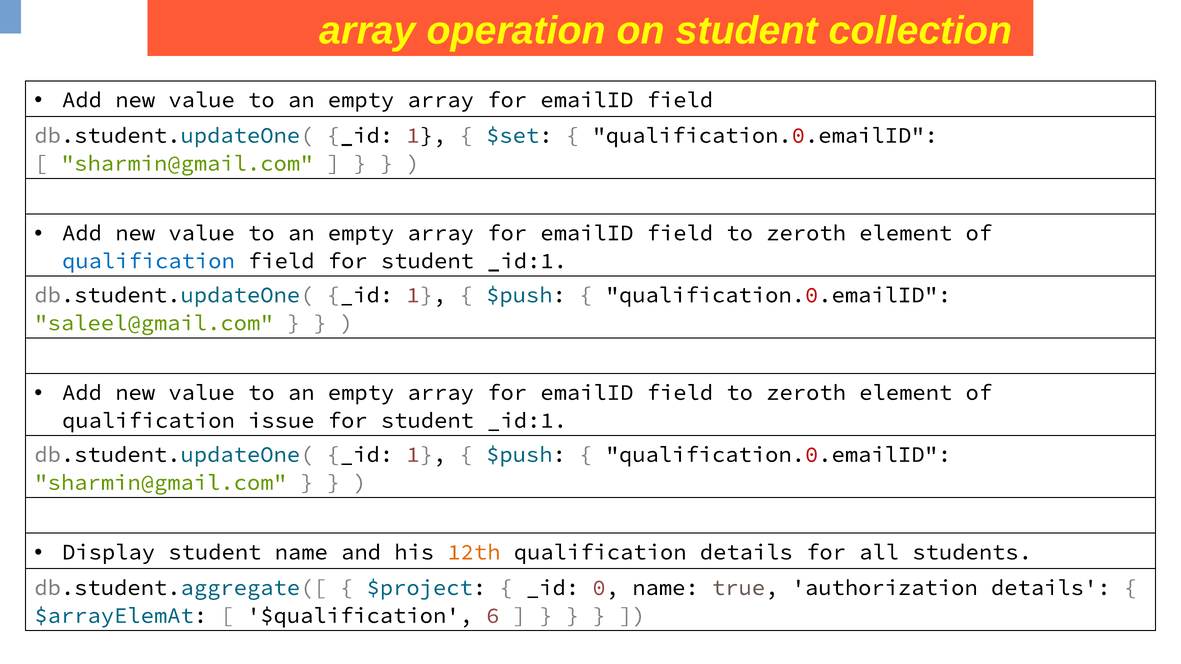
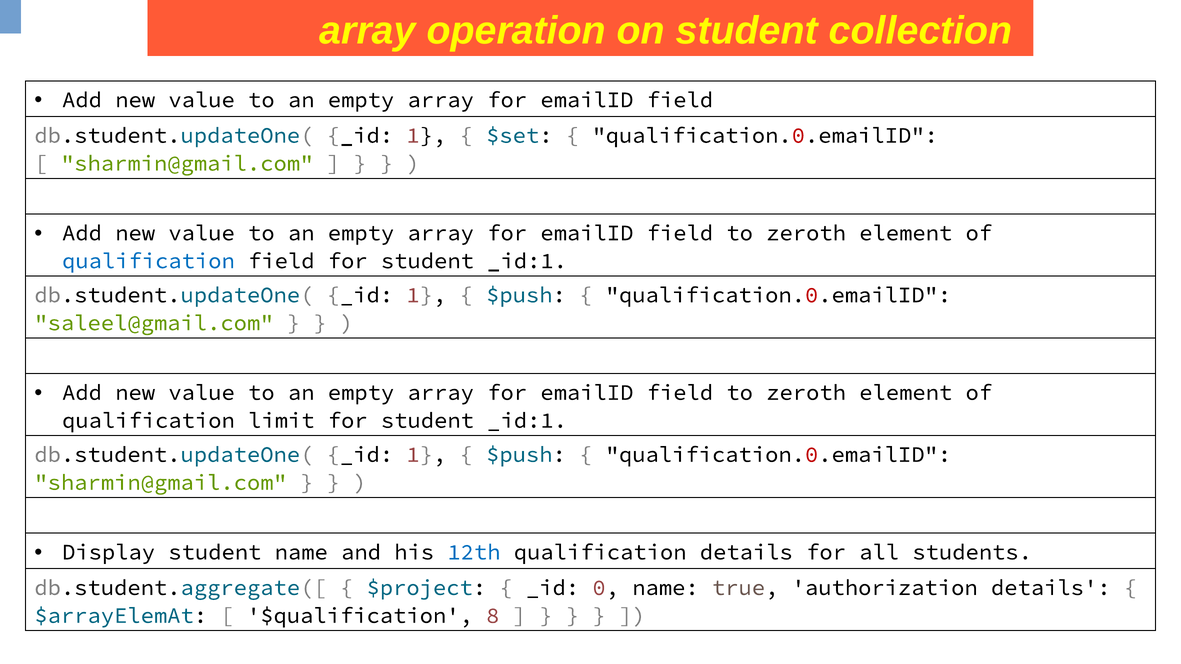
issue: issue -> limit
12th colour: orange -> blue
6: 6 -> 8
